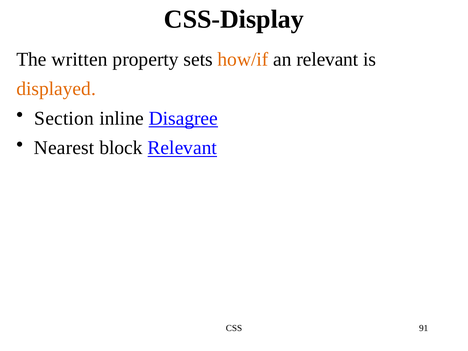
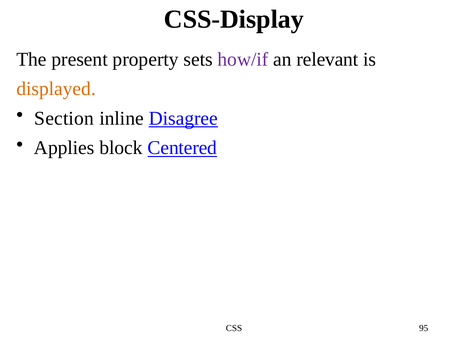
written: written -> present
how/if colour: orange -> purple
Nearest: Nearest -> Applies
block Relevant: Relevant -> Centered
91: 91 -> 95
